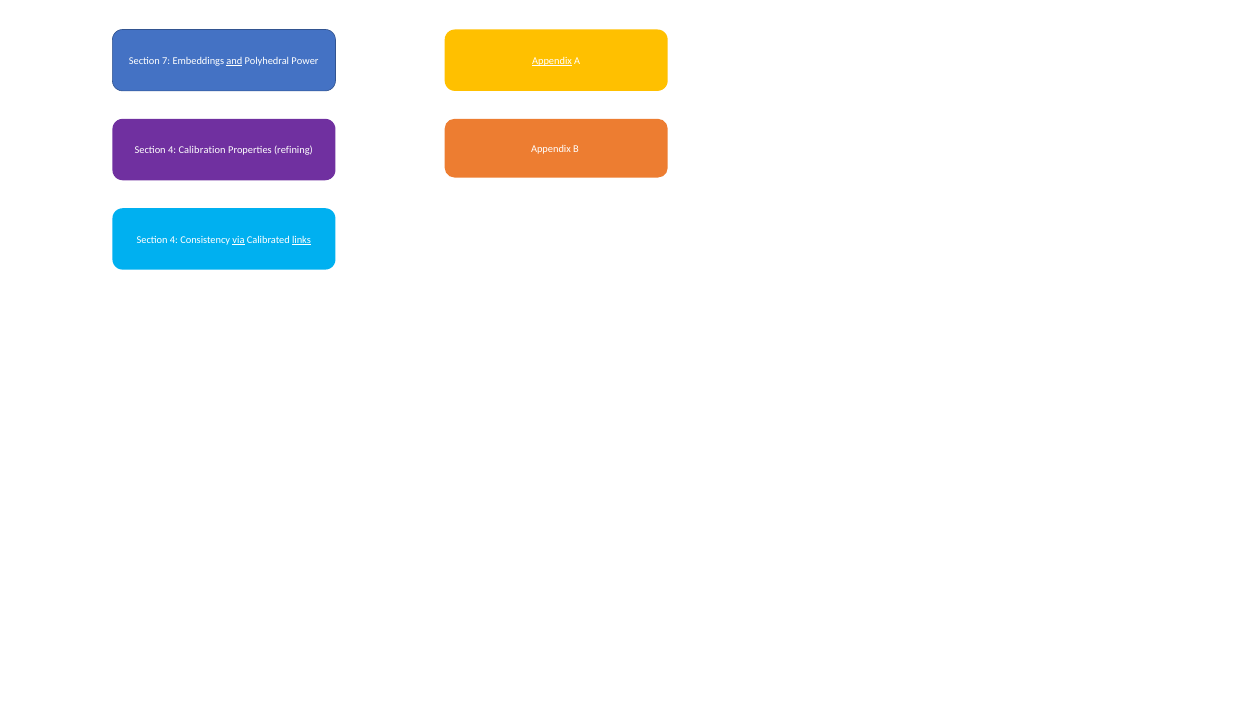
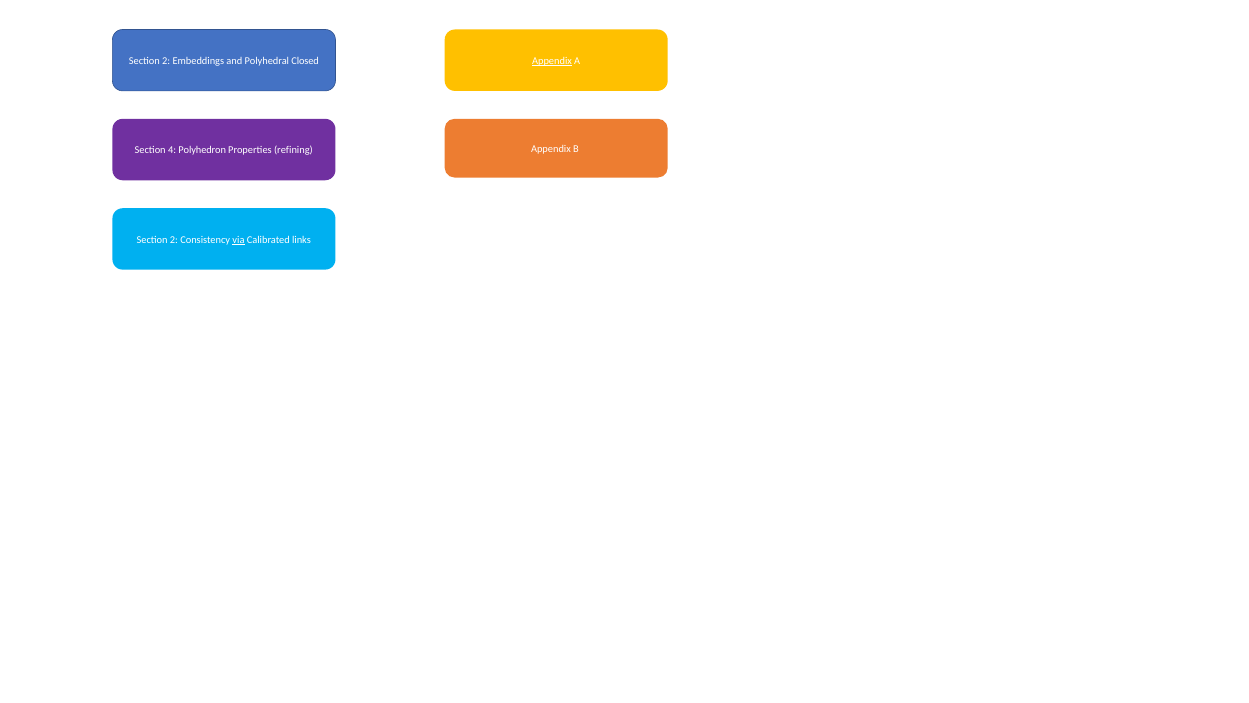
7 at (166, 61): 7 -> 2
and underline: present -> none
Power: Power -> Closed
Calibration: Calibration -> Polyhedron
4 at (174, 239): 4 -> 2
links underline: present -> none
